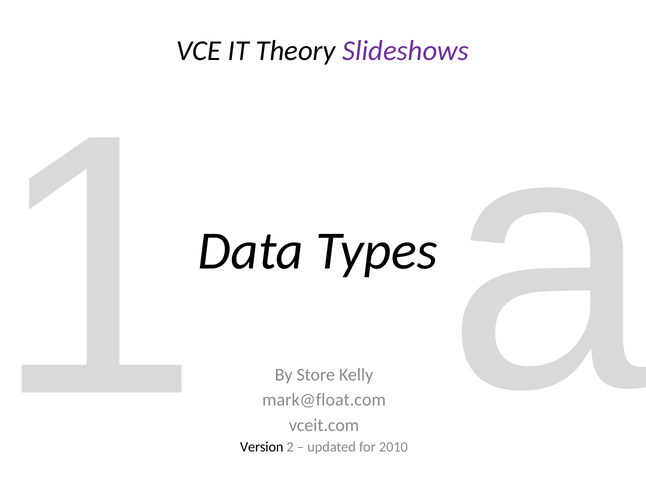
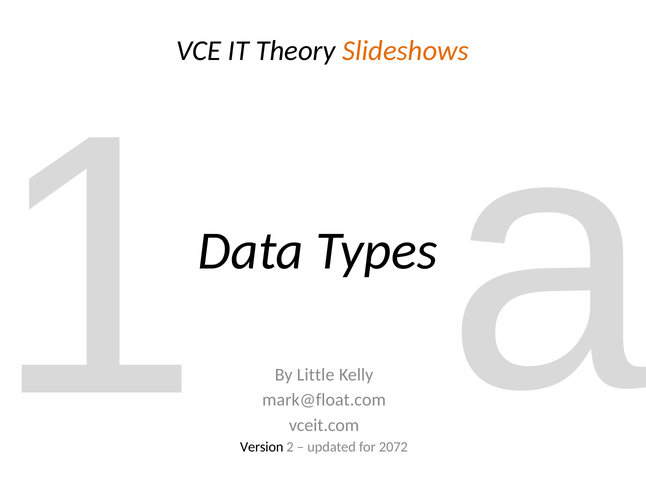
Slideshows colour: purple -> orange
Store: Store -> Little
2010: 2010 -> 2072
